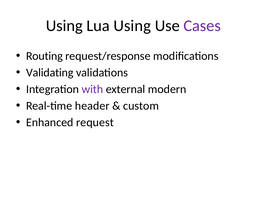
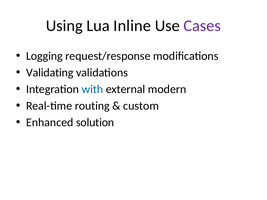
Lua Using: Using -> Inline
Routing: Routing -> Logging
with colour: purple -> blue
header: header -> routing
request: request -> solution
